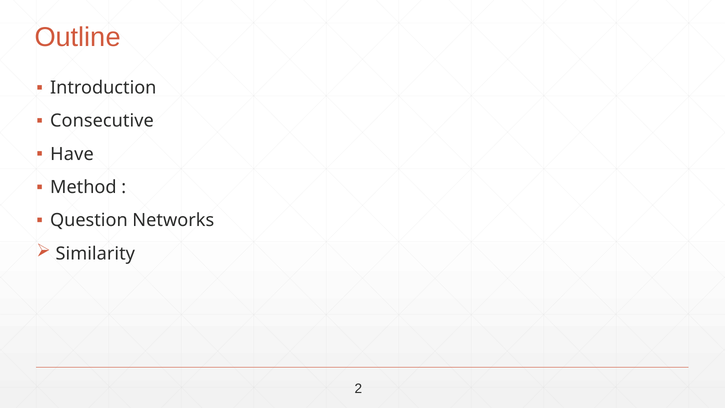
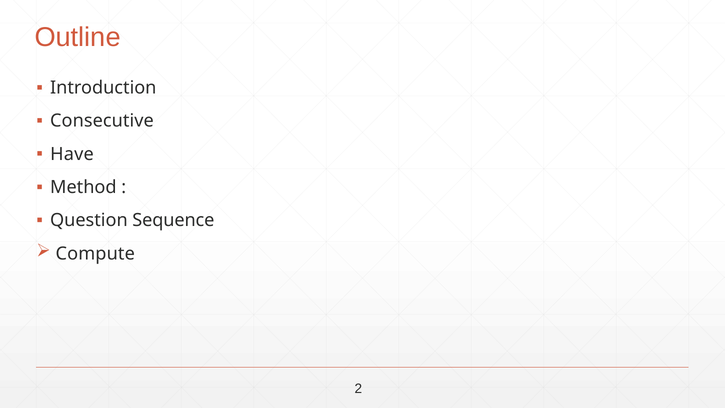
Networks: Networks -> Sequence
Similarity: Similarity -> Compute
